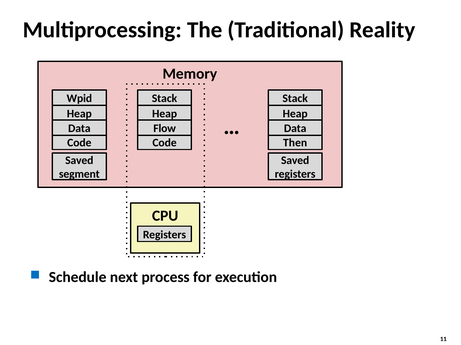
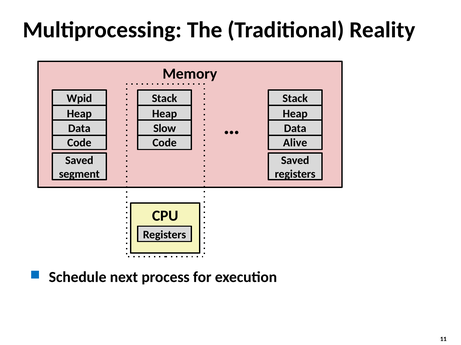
Flow: Flow -> Slow
Then: Then -> Alive
